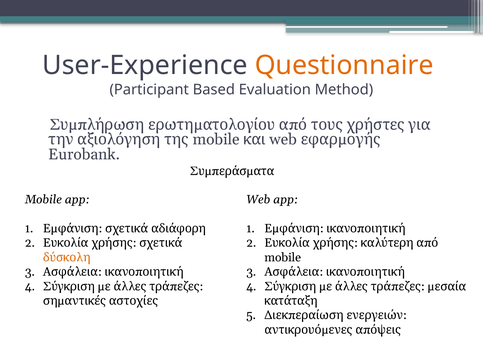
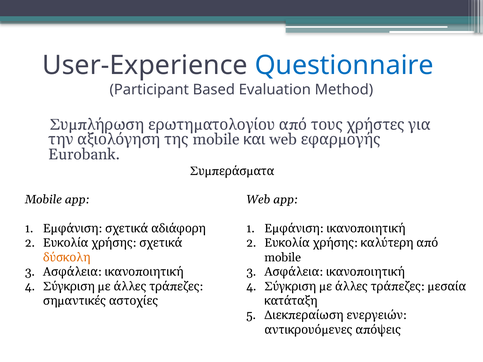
Questionnaire colour: orange -> blue
